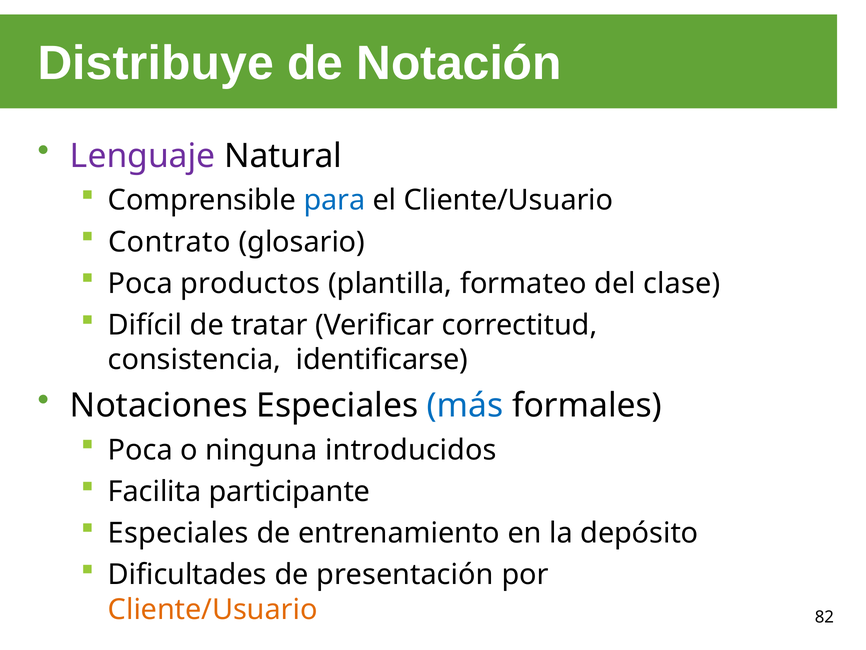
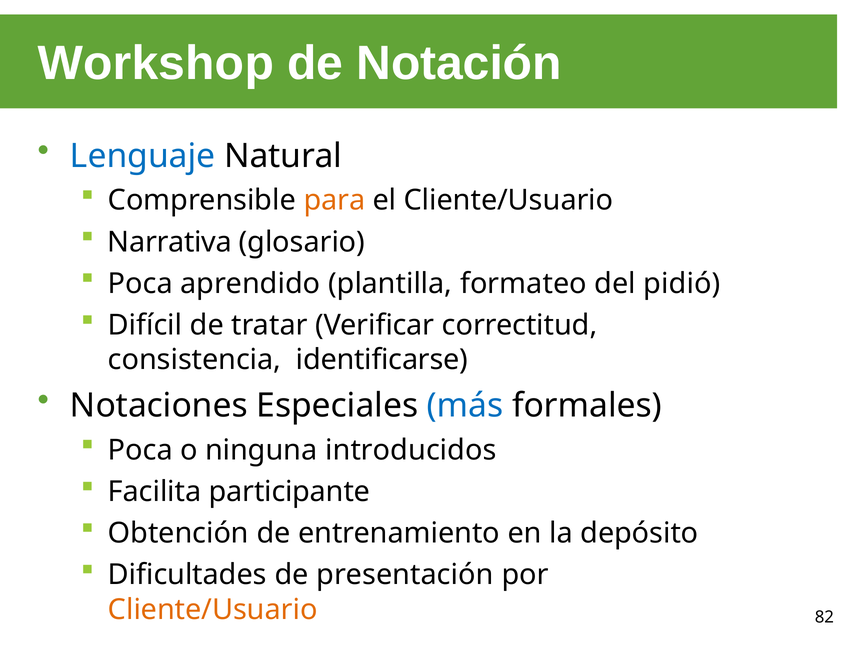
Distribuye: Distribuye -> Workshop
Lenguaje colour: purple -> blue
para colour: blue -> orange
Contrato: Contrato -> Narrativa
productos: productos -> aprendido
clase: clase -> pidió
Especiales at (178, 533): Especiales -> Obtención
